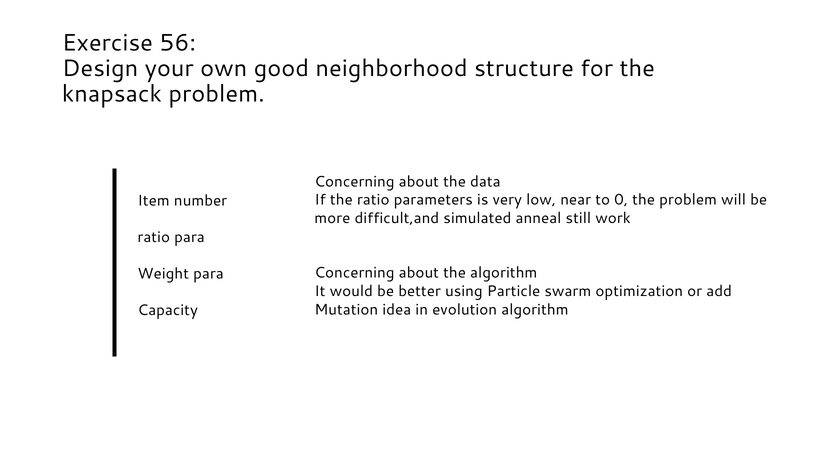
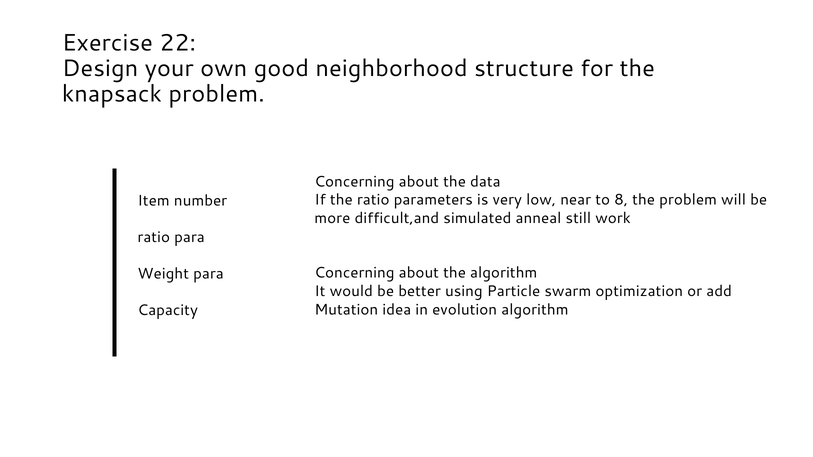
56: 56 -> 22
0: 0 -> 8
